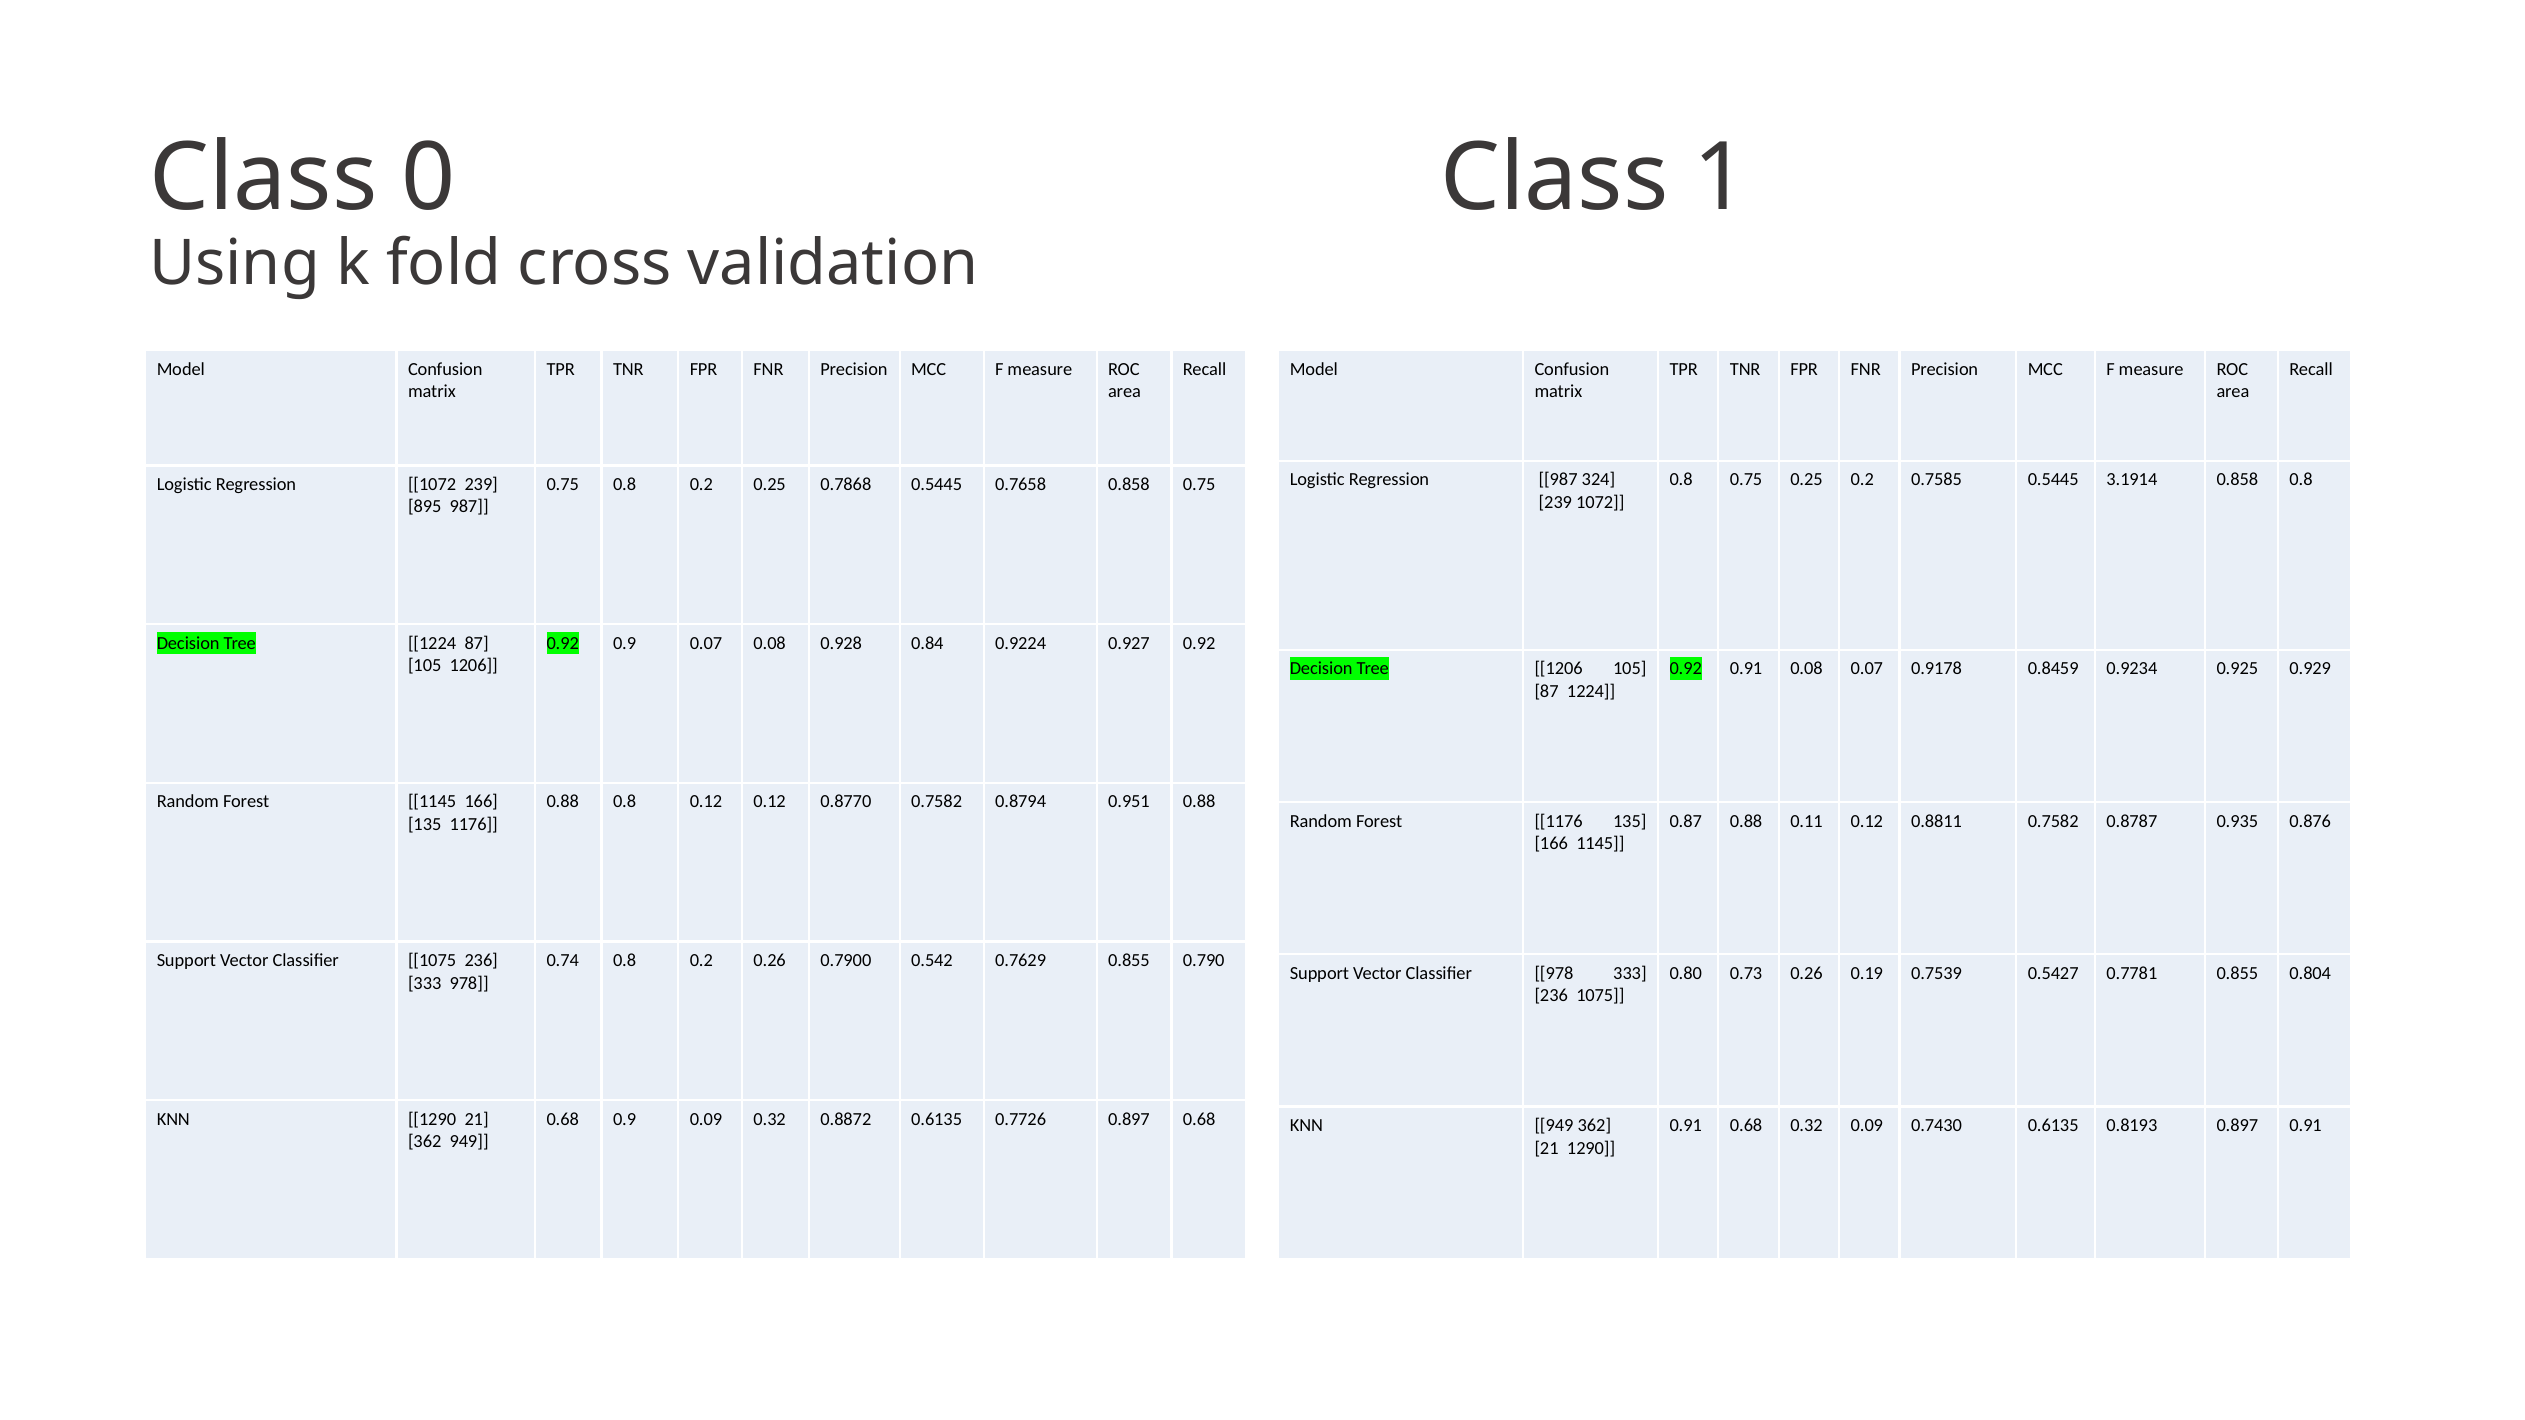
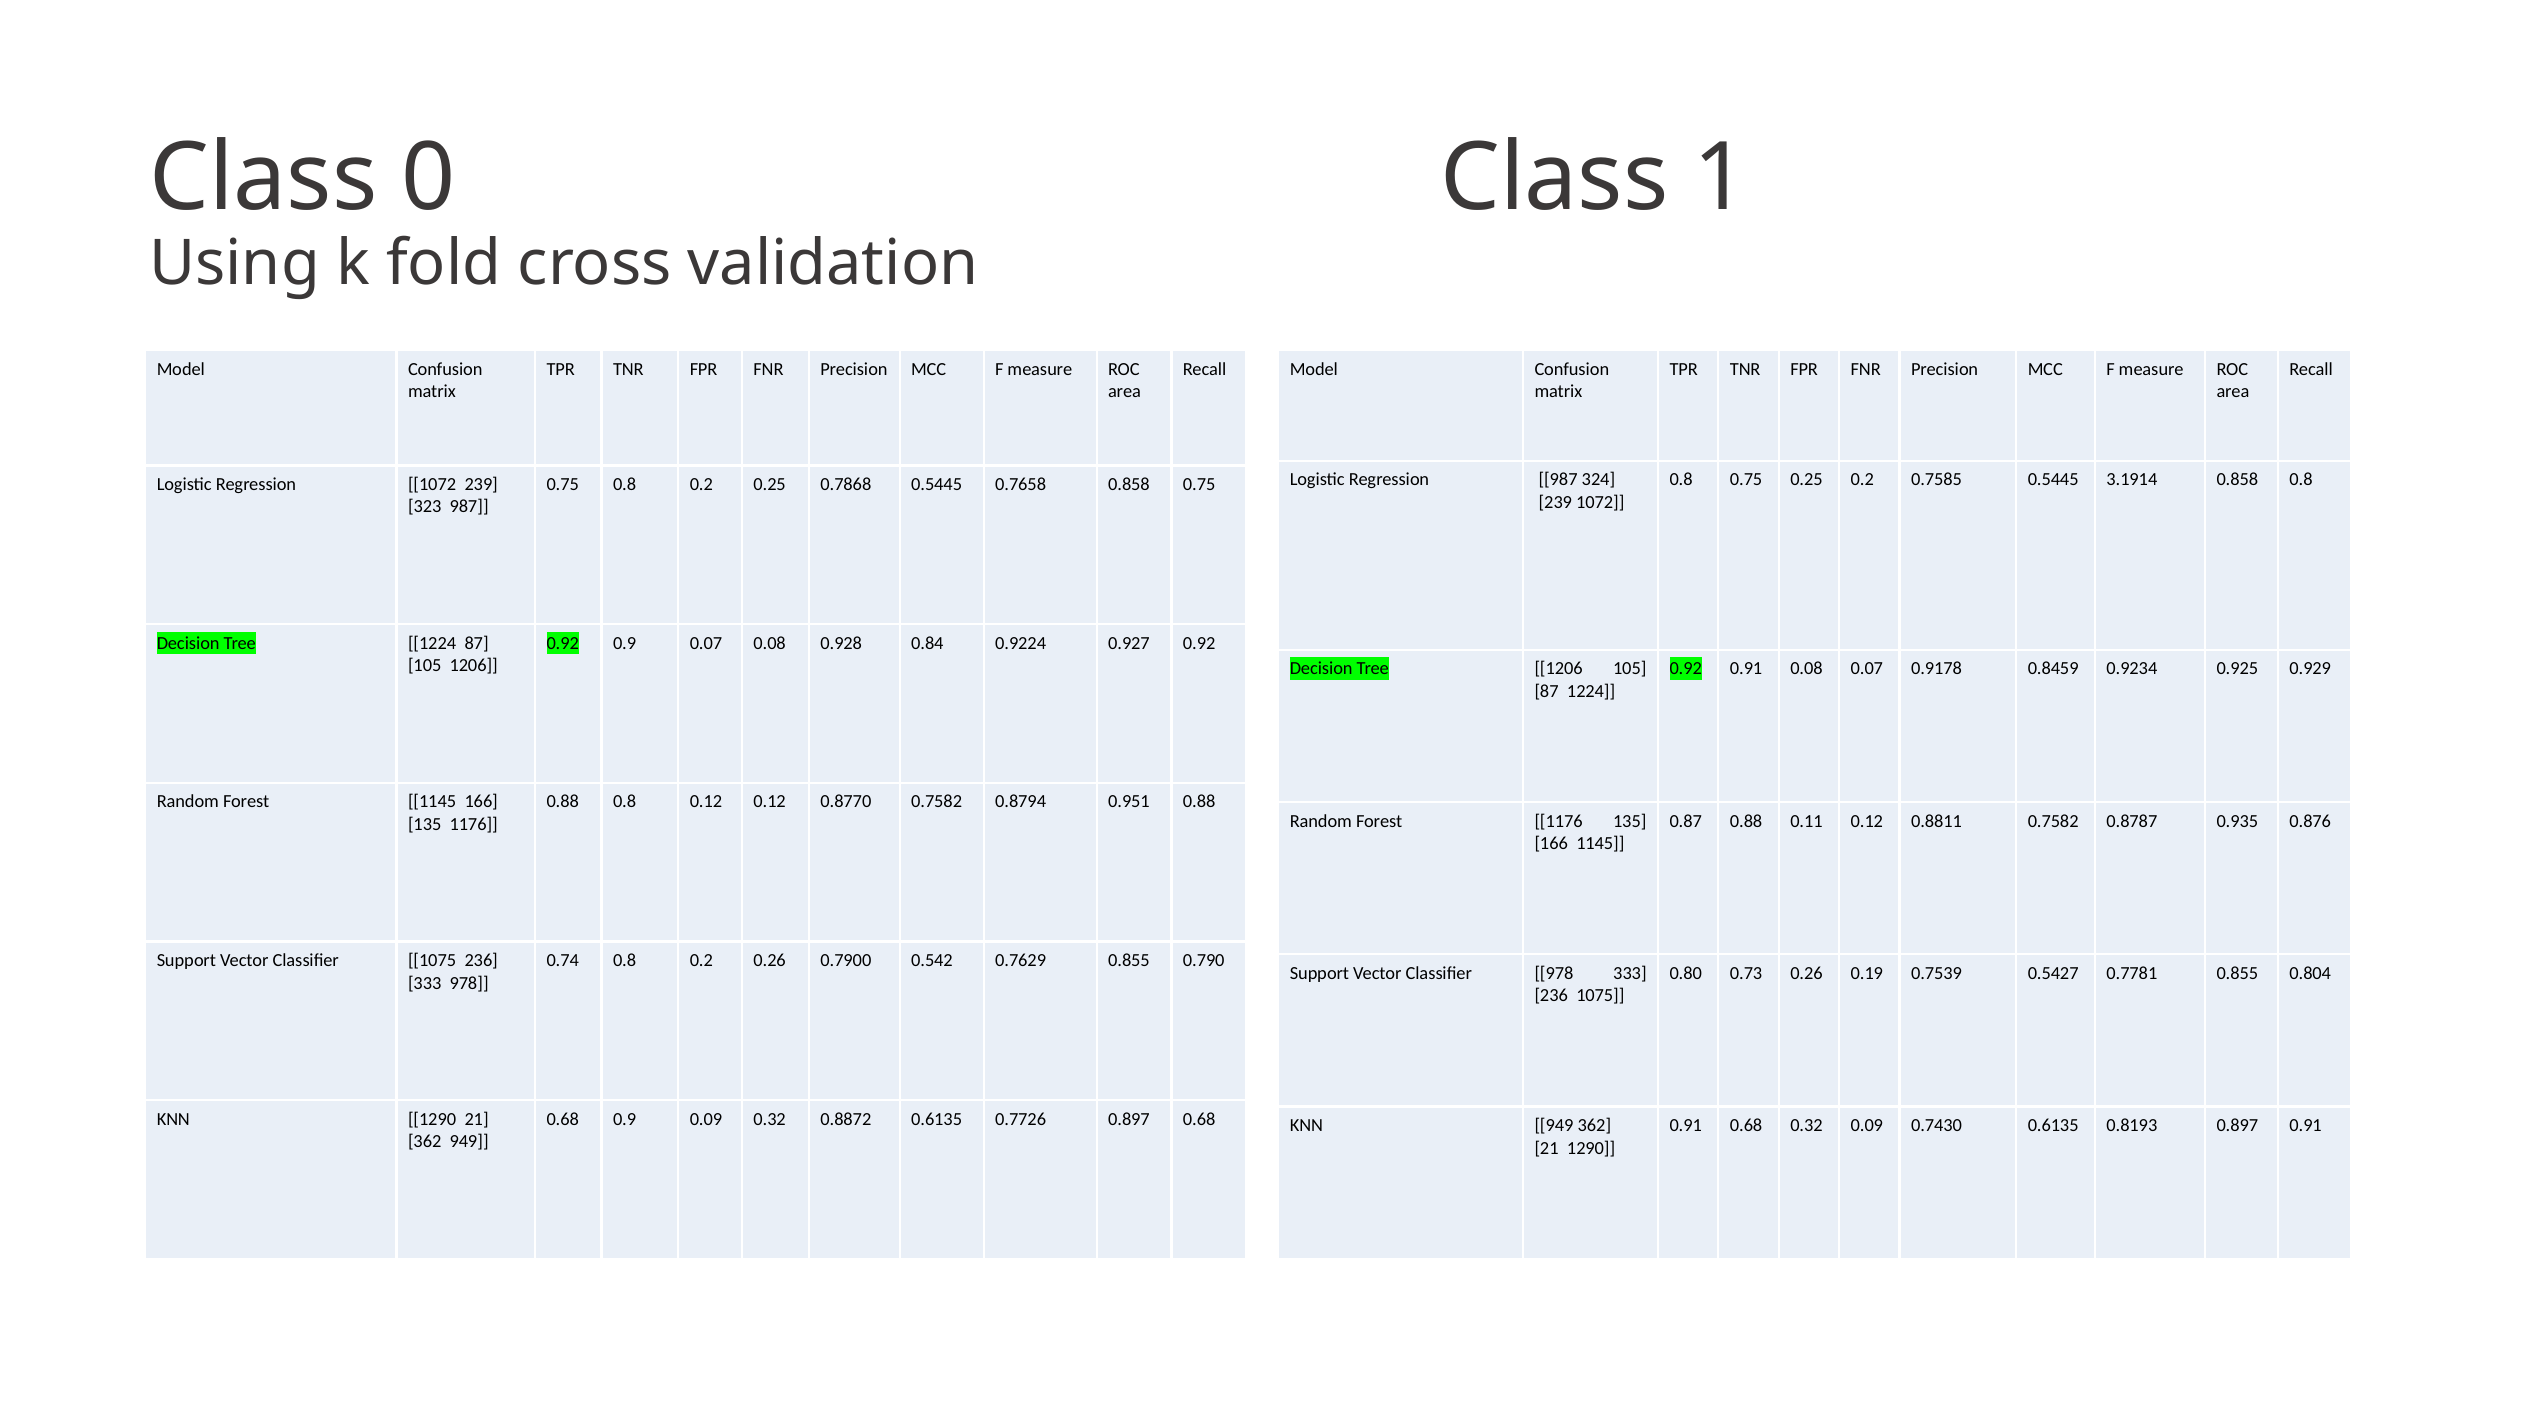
895: 895 -> 323
